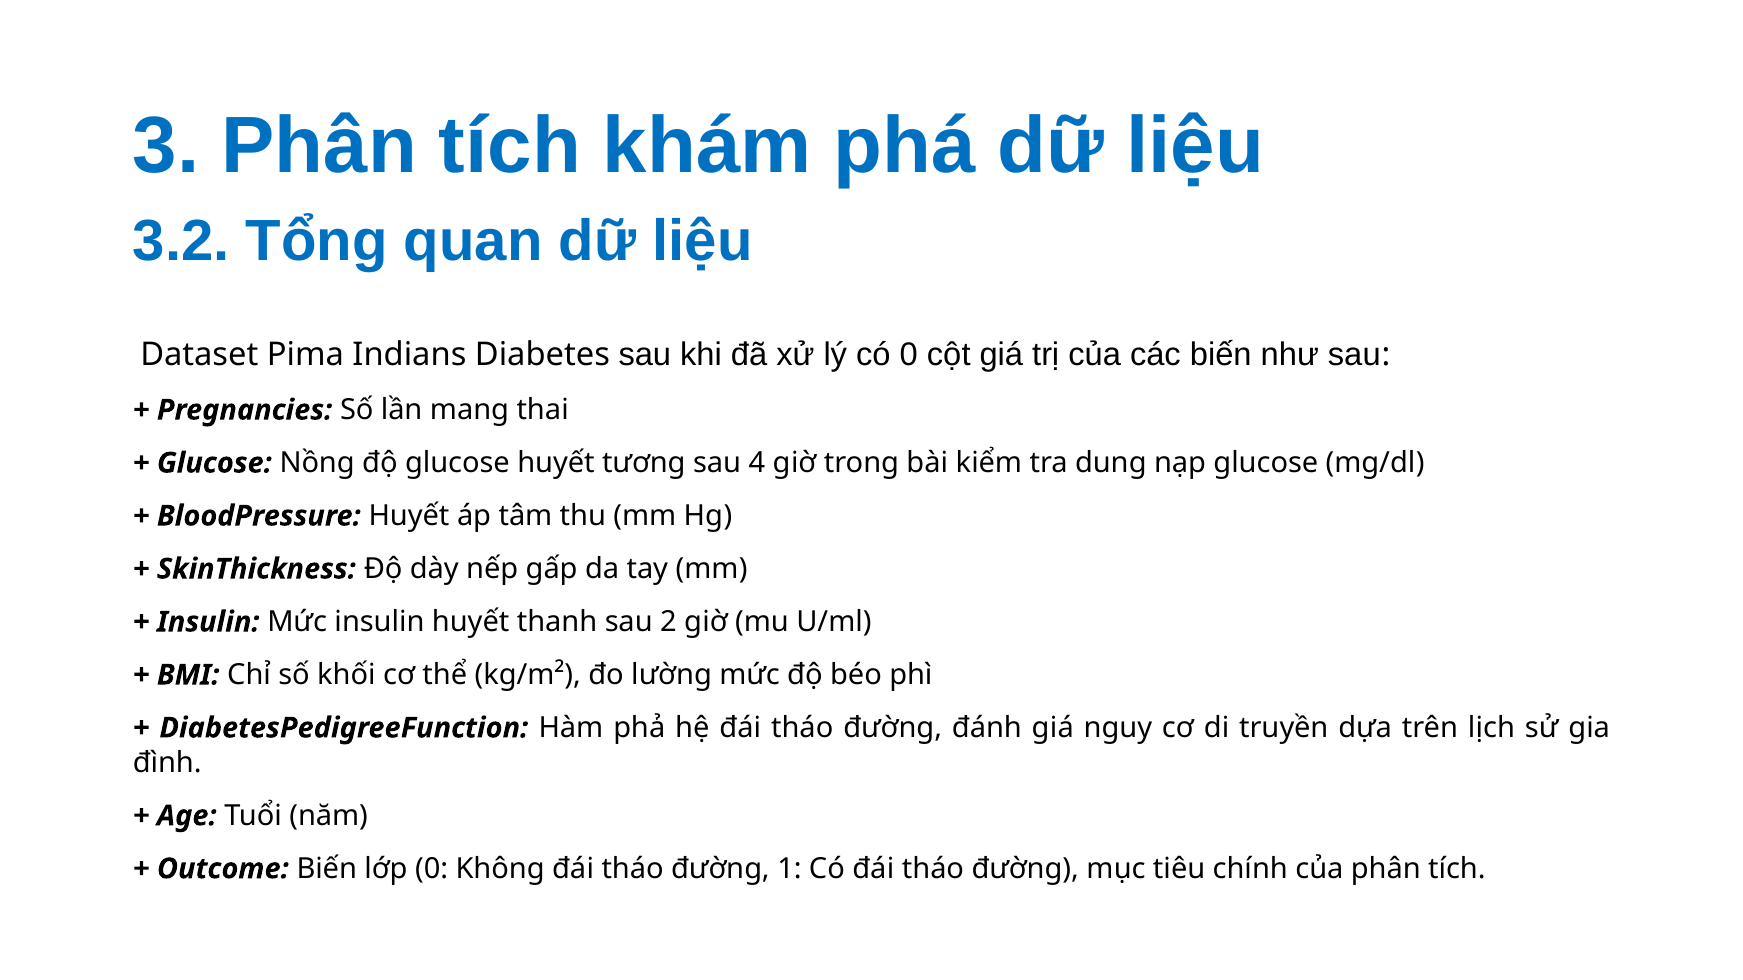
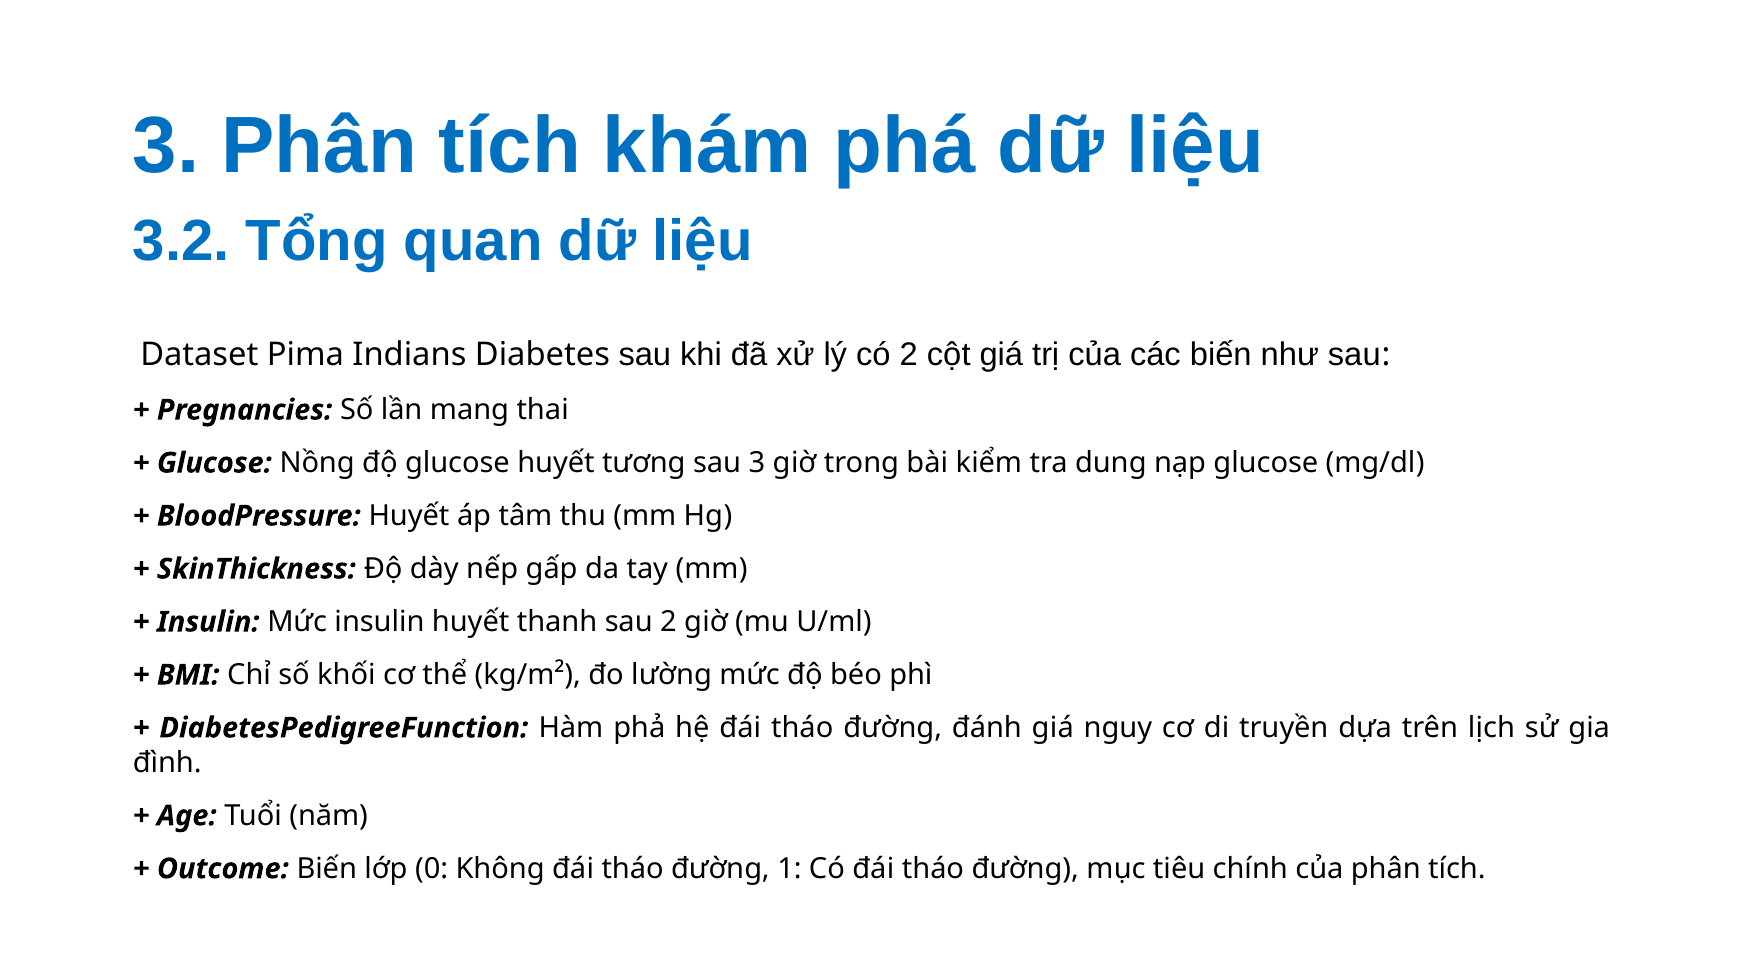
có 0: 0 -> 2
sau 4: 4 -> 3
